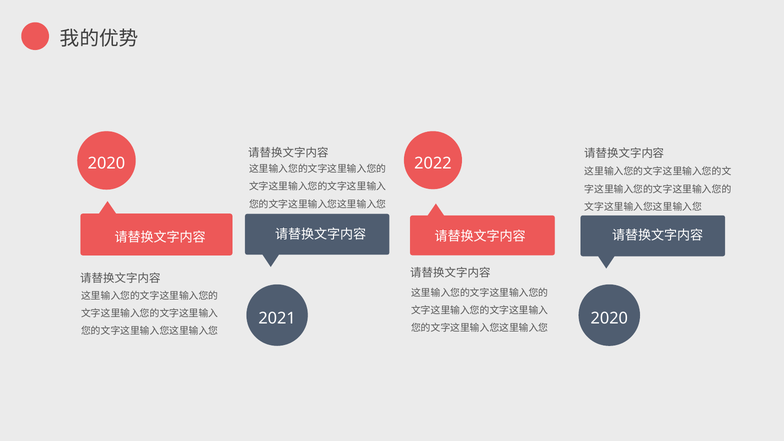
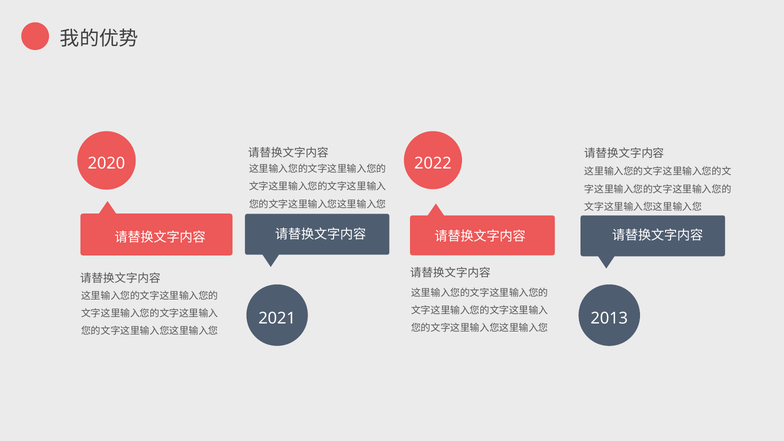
2020 at (609, 318): 2020 -> 2013
